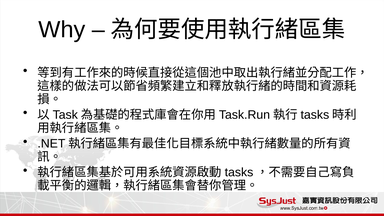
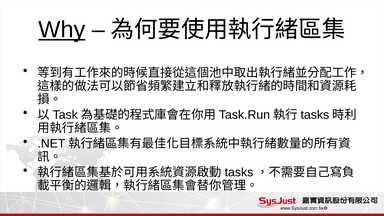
Why underline: none -> present
